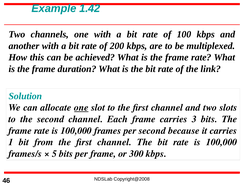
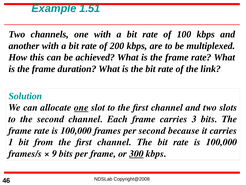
1.42: 1.42 -> 1.51
5: 5 -> 9
300 underline: none -> present
